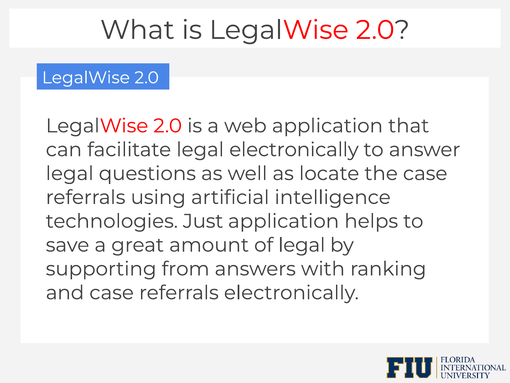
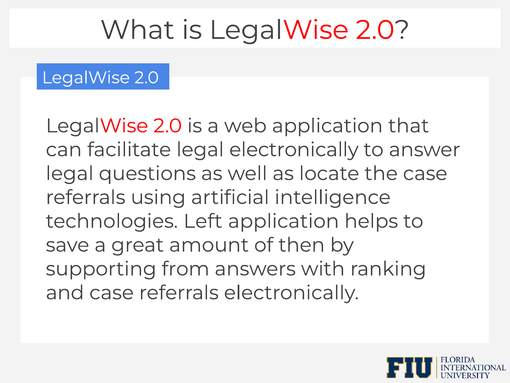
Just: Just -> Left
of legal: legal -> then
